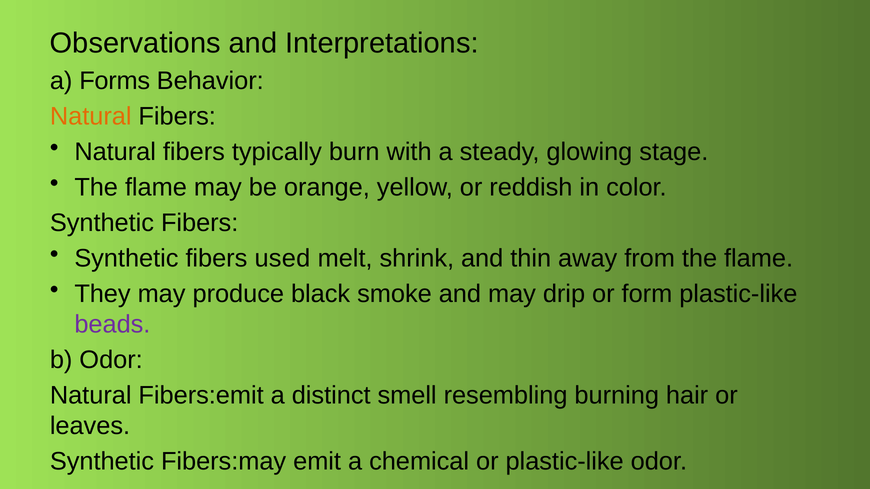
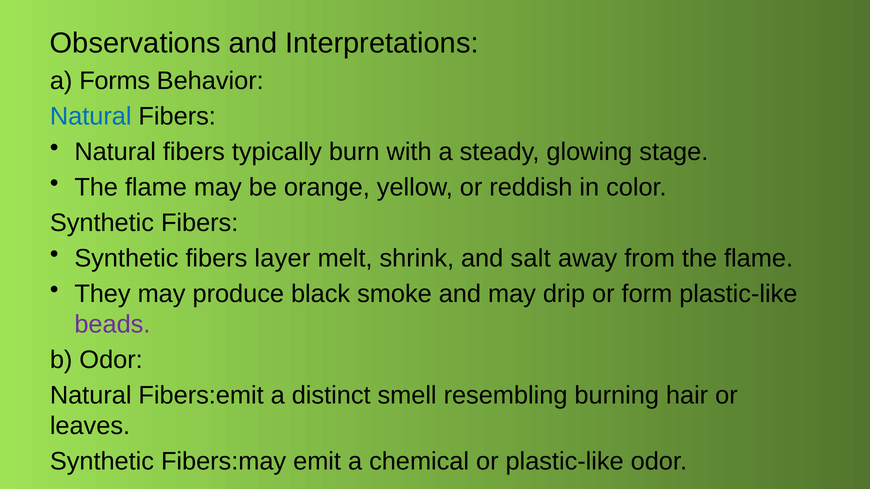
Natural at (91, 116) colour: orange -> blue
used: used -> layer
thin: thin -> salt
